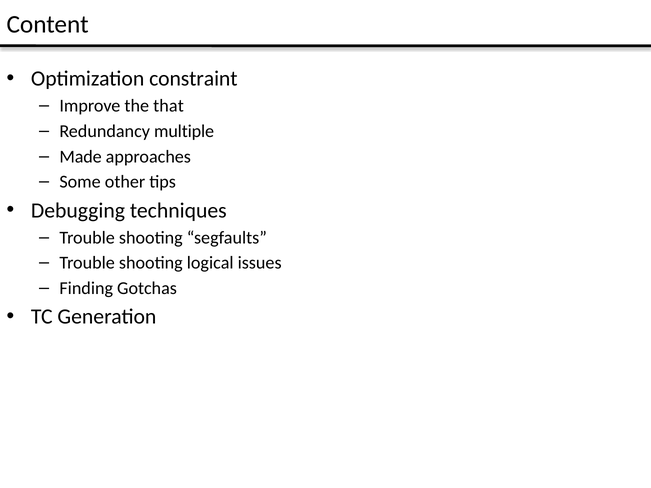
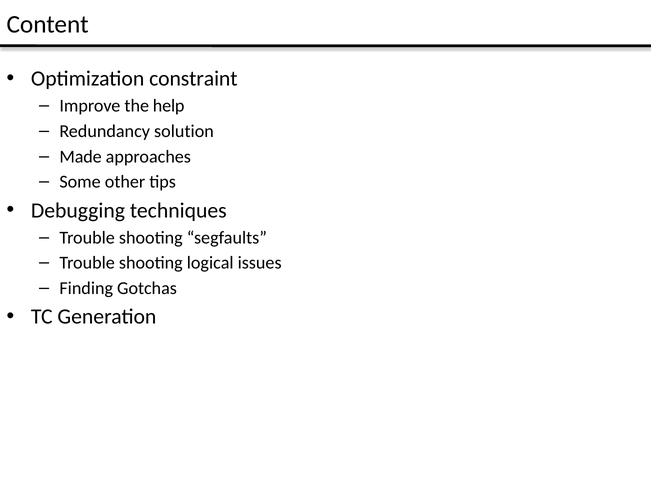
that: that -> help
multiple: multiple -> solution
